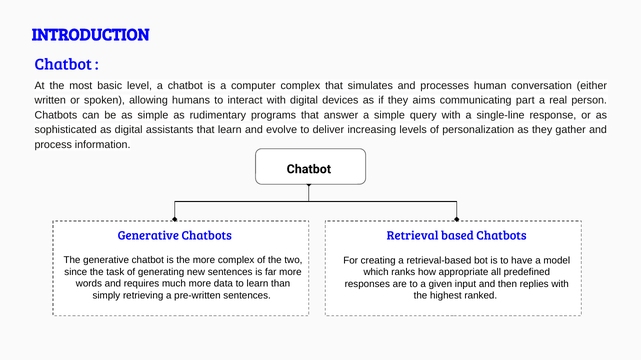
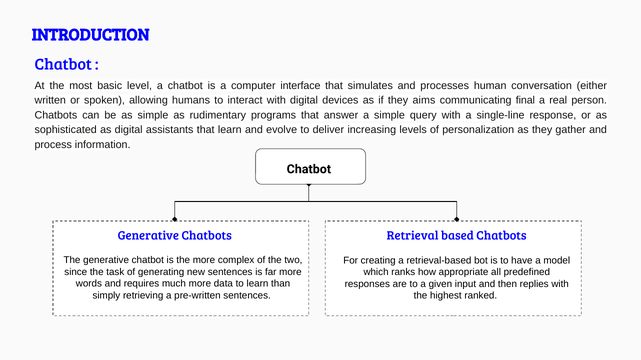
computer complex: complex -> interface
part: part -> final
